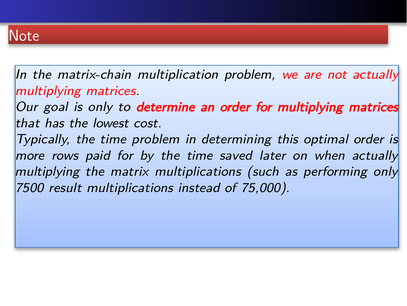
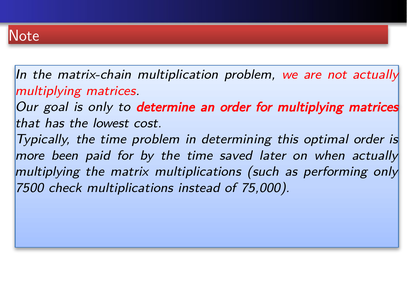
rows: rows -> been
result: result -> check
